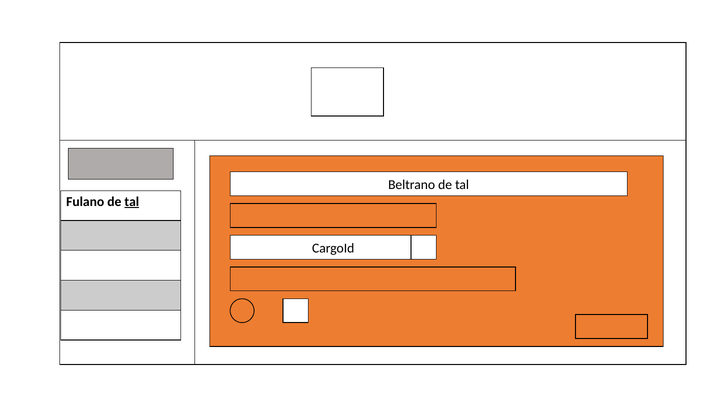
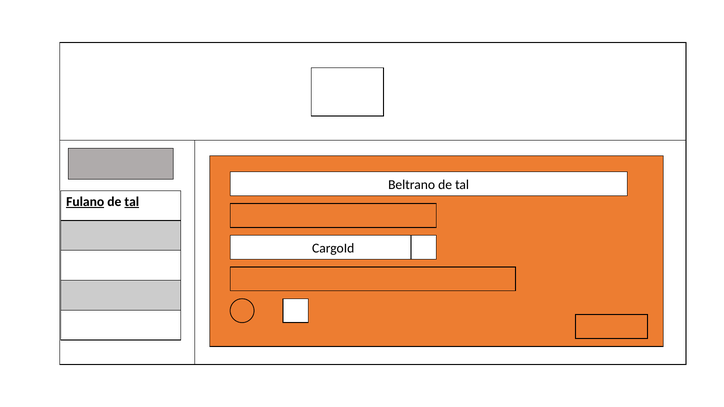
Fulano underline: none -> present
